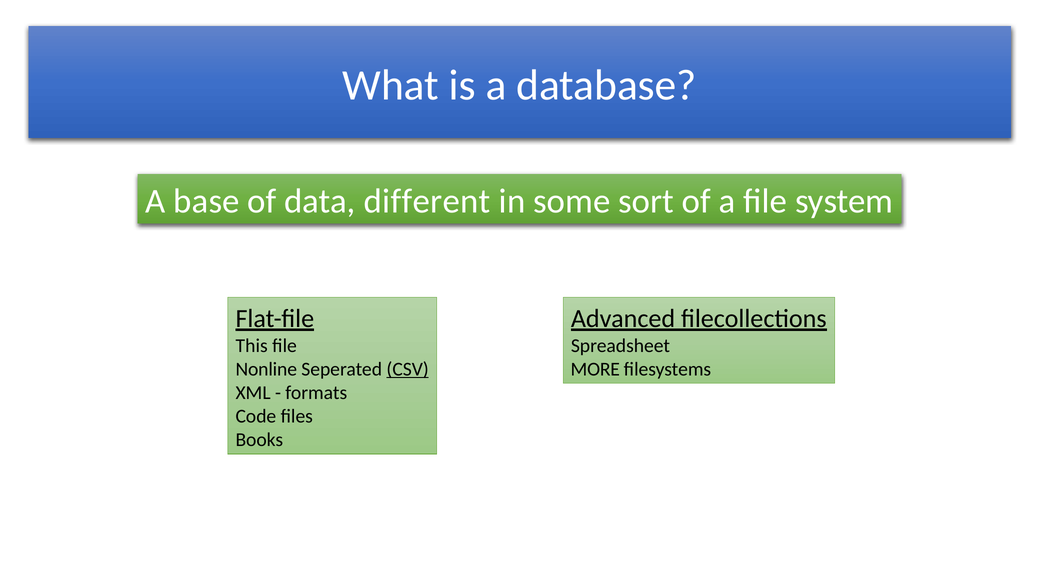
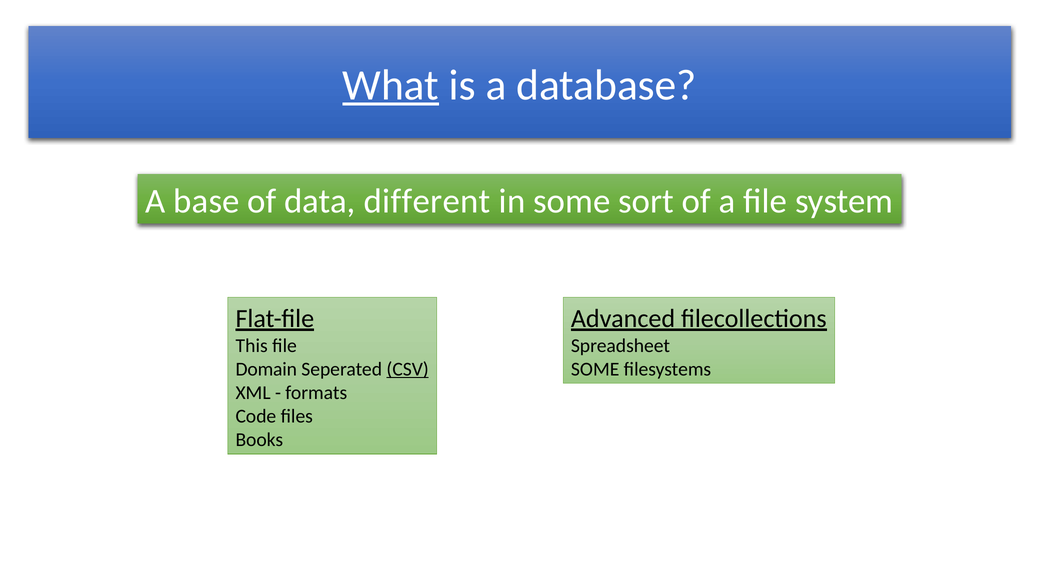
What underline: none -> present
Nonline: Nonline -> Domain
MORE at (595, 369): MORE -> SOME
